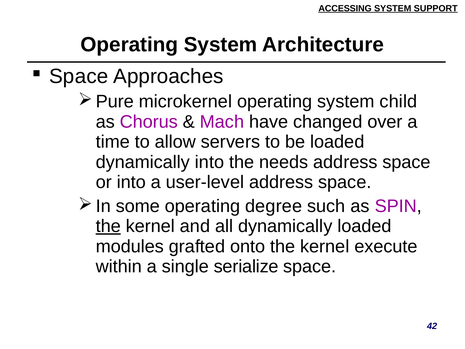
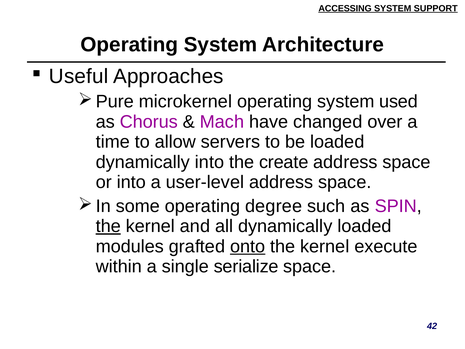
Space at (79, 76): Space -> Useful
child: child -> used
needs: needs -> create
onto underline: none -> present
